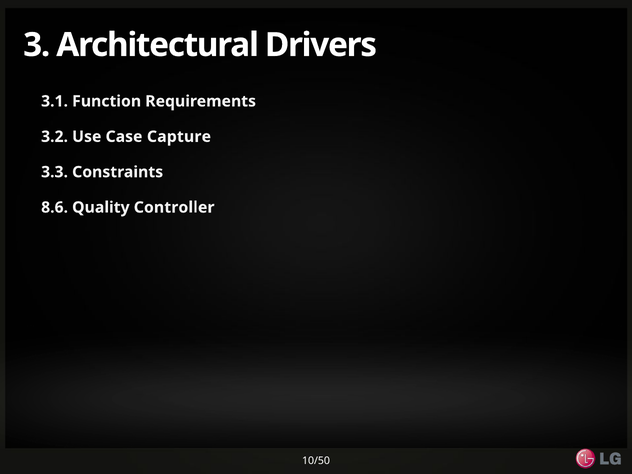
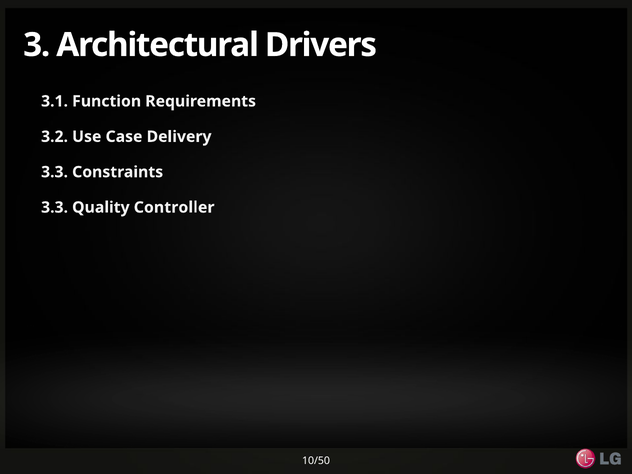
Capture: Capture -> Delivery
8.6 at (55, 207): 8.6 -> 3.3
